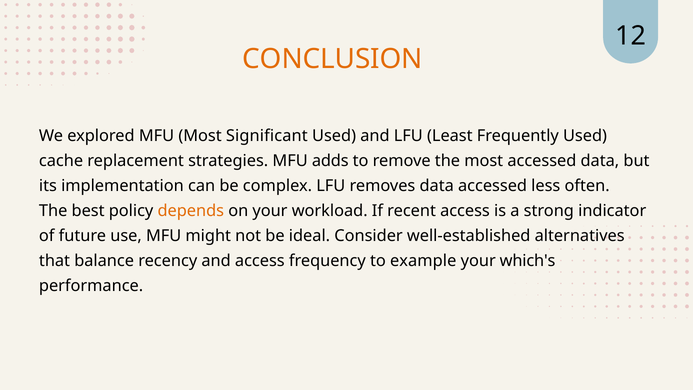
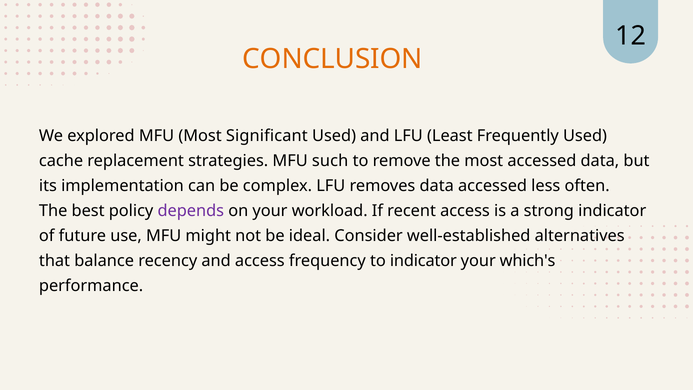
adds: adds -> such
depends colour: orange -> purple
to example: example -> indicator
